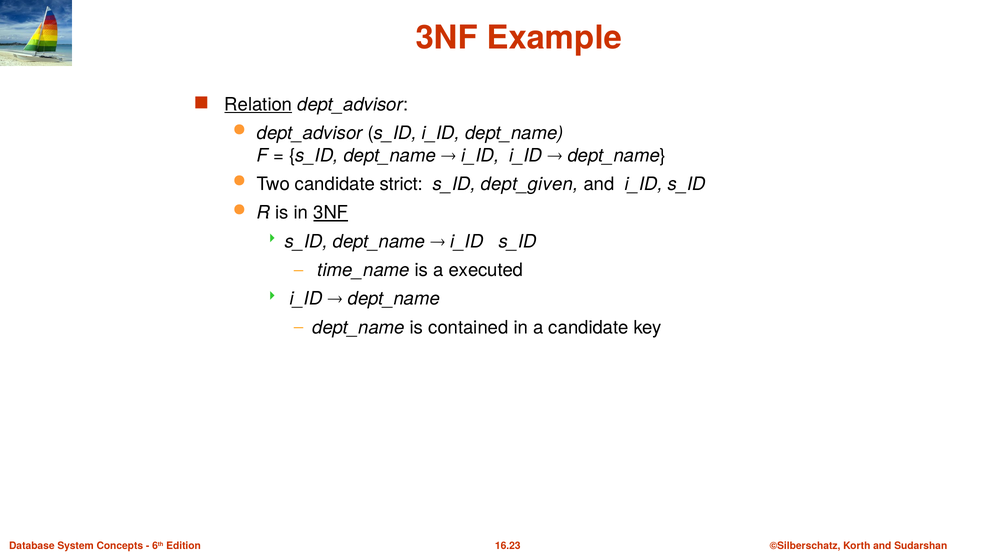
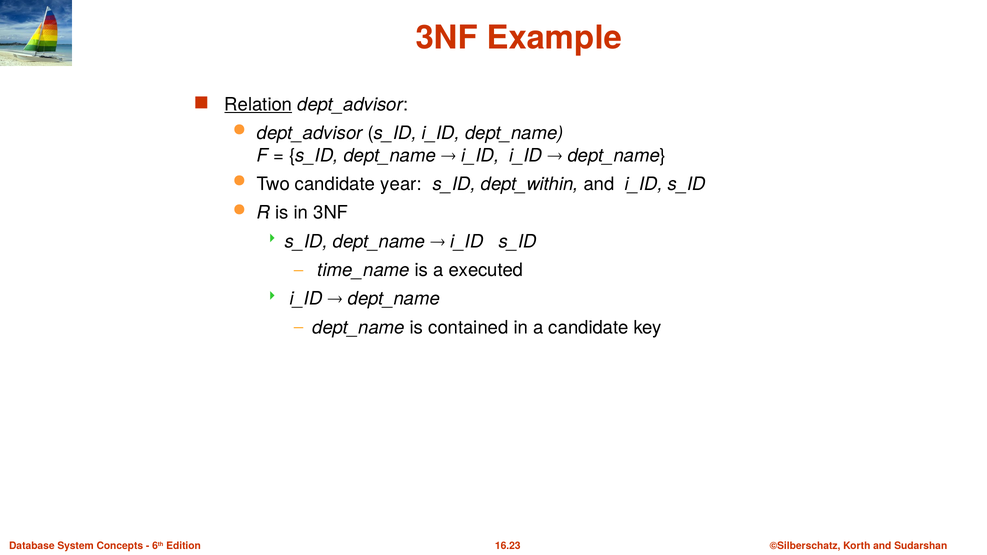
strict: strict -> year
dept_given: dept_given -> dept_within
3NF at (331, 213) underline: present -> none
